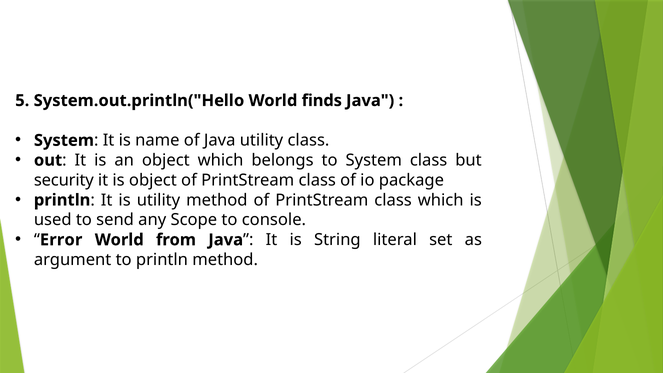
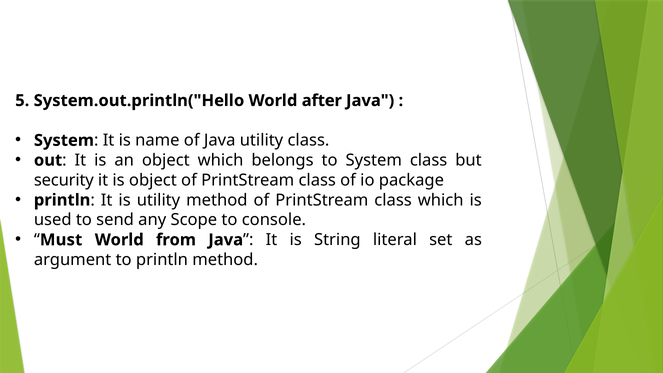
finds: finds -> after
Error: Error -> Must
